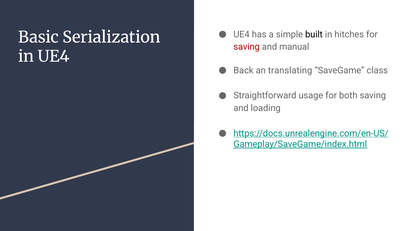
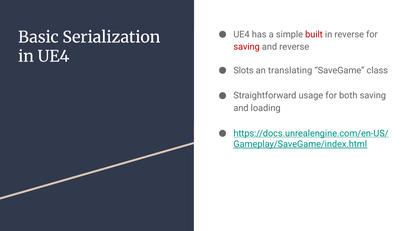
built colour: black -> red
in hitches: hitches -> reverse
and manual: manual -> reverse
Back: Back -> Slots
